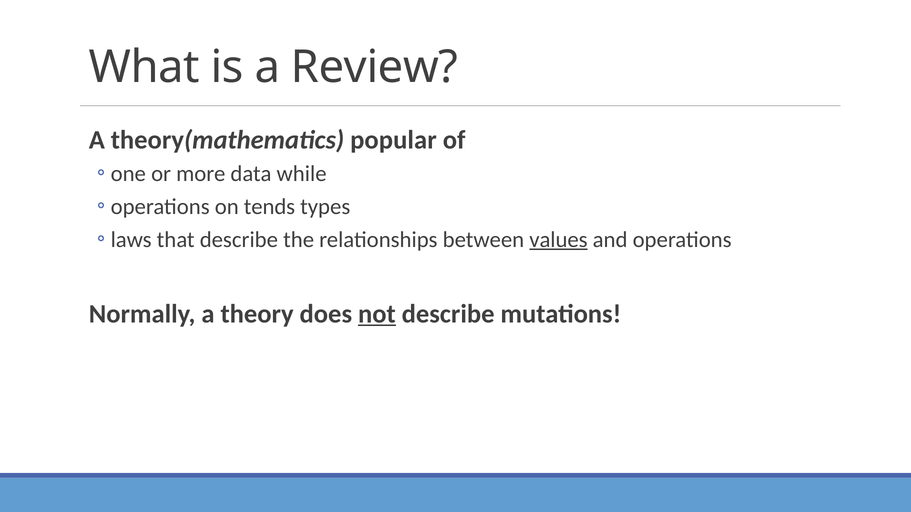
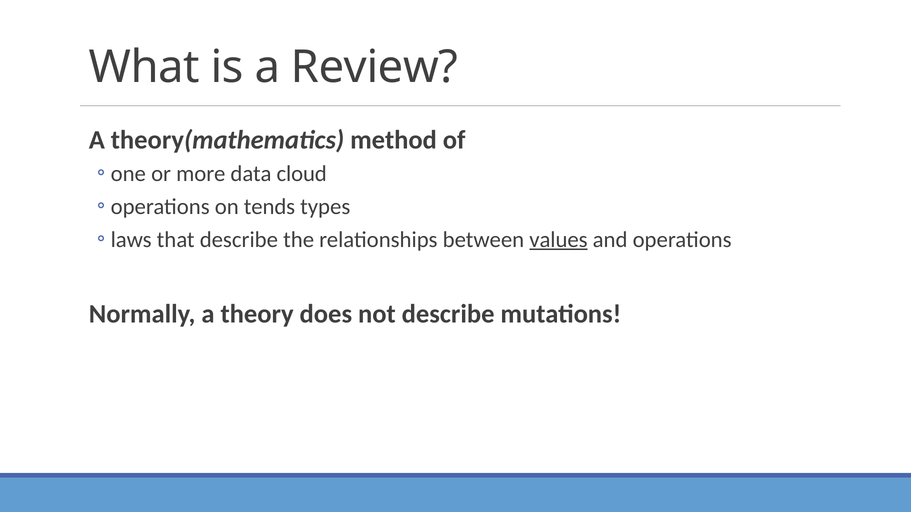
popular: popular -> method
while: while -> cloud
not underline: present -> none
